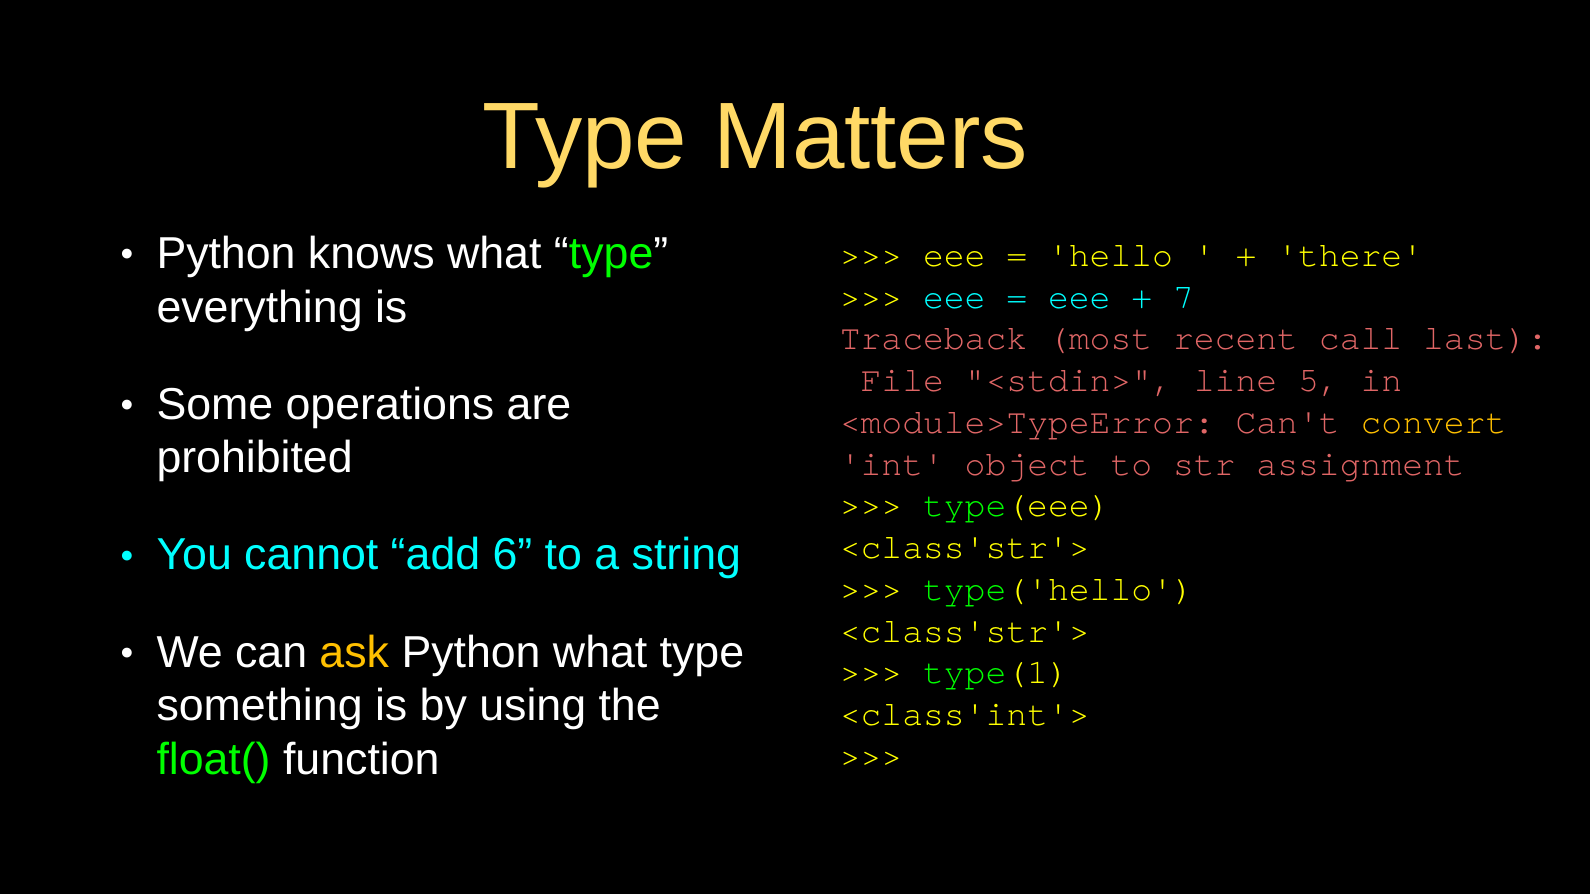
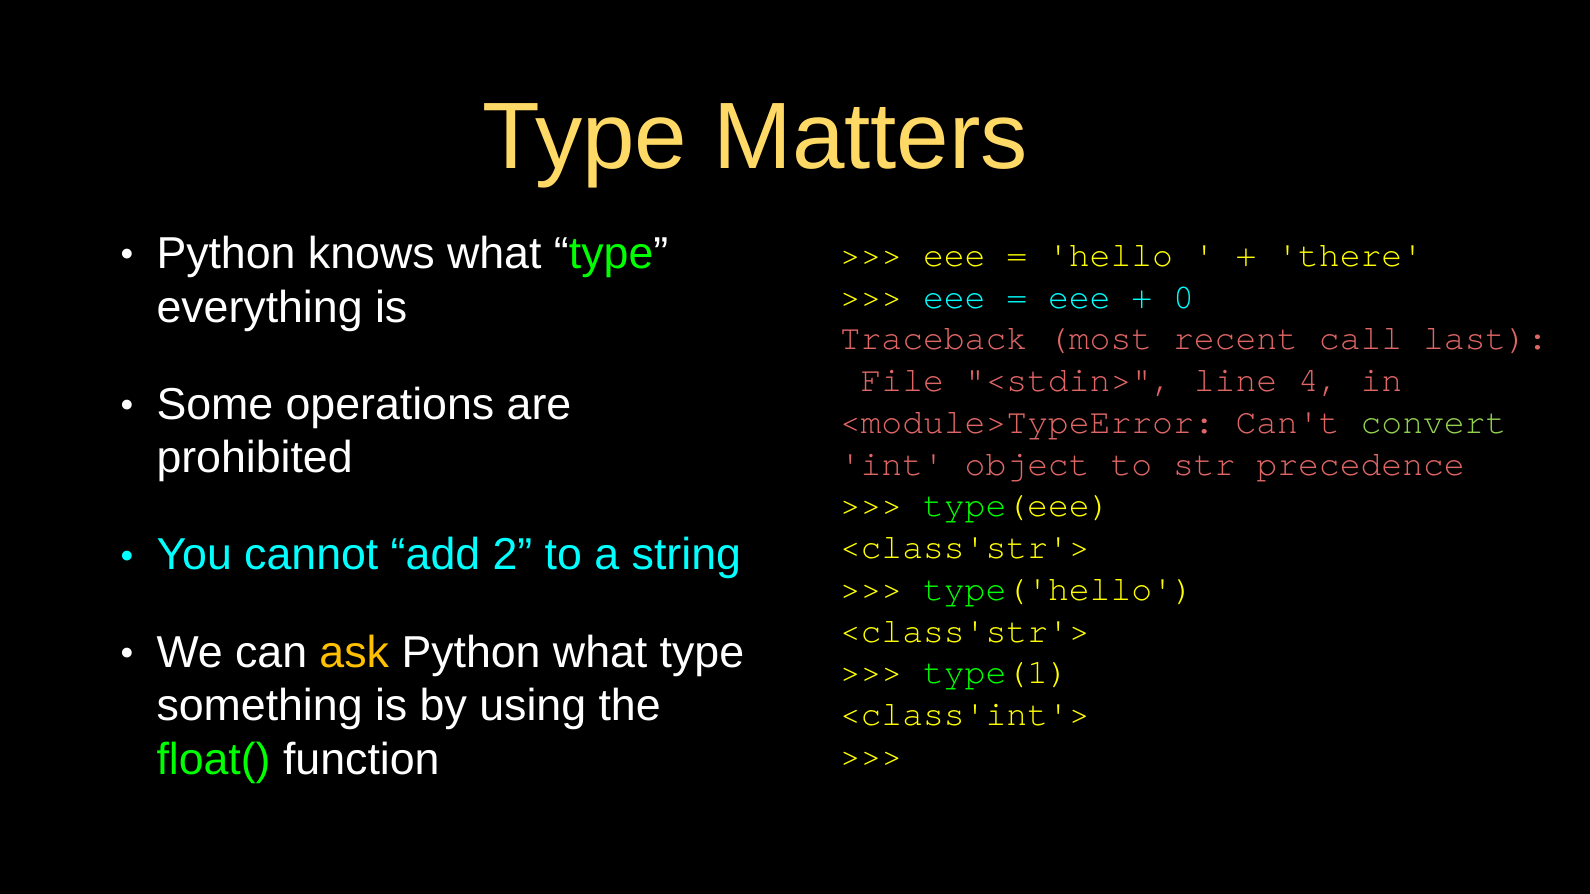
7: 7 -> 0
5: 5 -> 4
convert colour: yellow -> light green
assignment: assignment -> precedence
6: 6 -> 2
